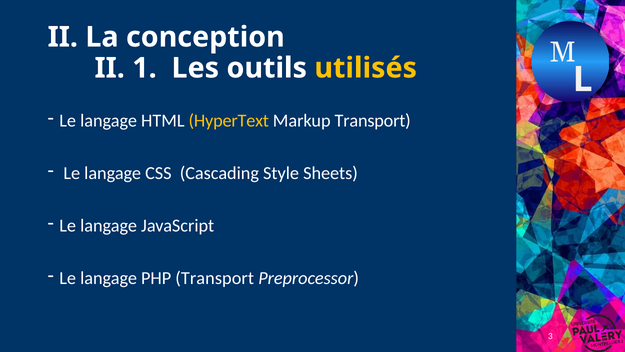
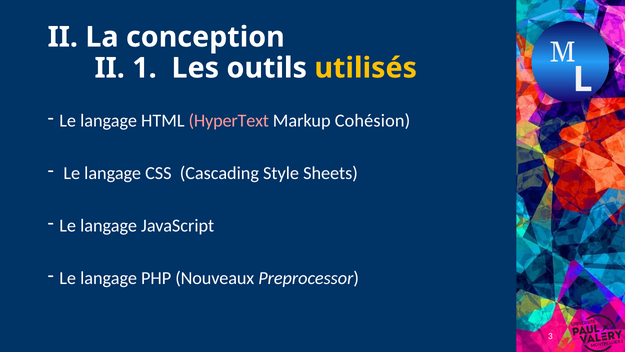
HyperText colour: yellow -> pink
Markup Transport: Transport -> Cohésion
PHP Transport: Transport -> Nouveaux
